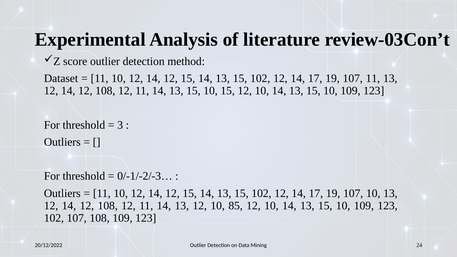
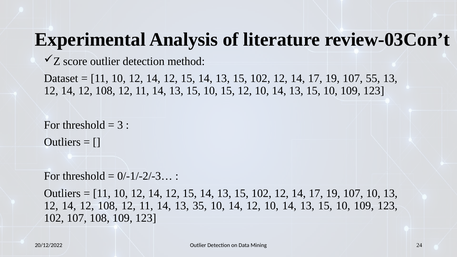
107 11: 11 -> 55
14 13 12: 12 -> 35
85 at (236, 206): 85 -> 14
